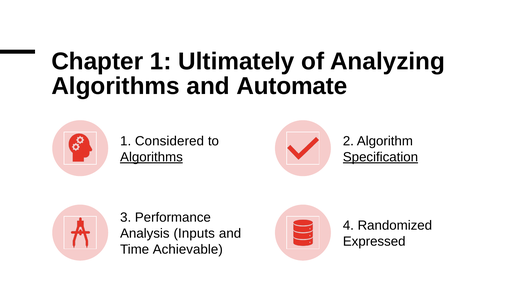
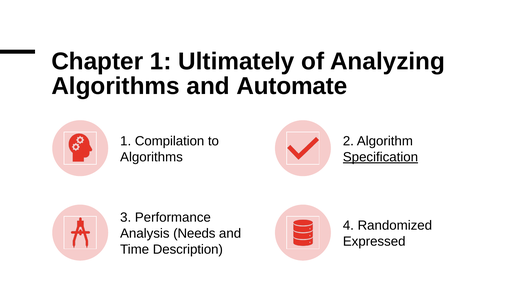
Considered: Considered -> Compilation
Algorithms at (151, 157) underline: present -> none
Inputs: Inputs -> Needs
Achievable: Achievable -> Description
